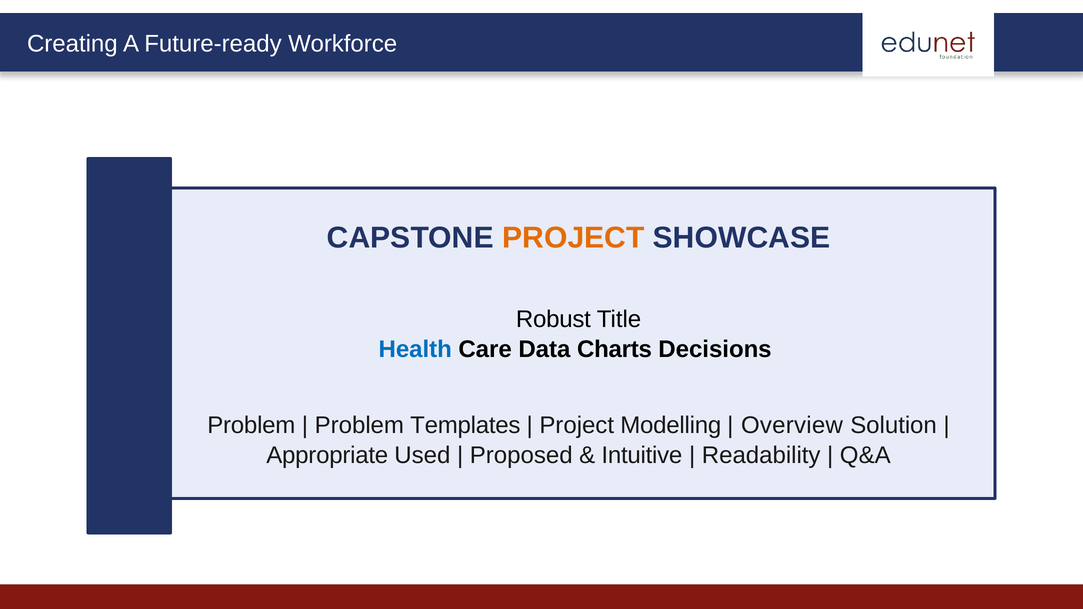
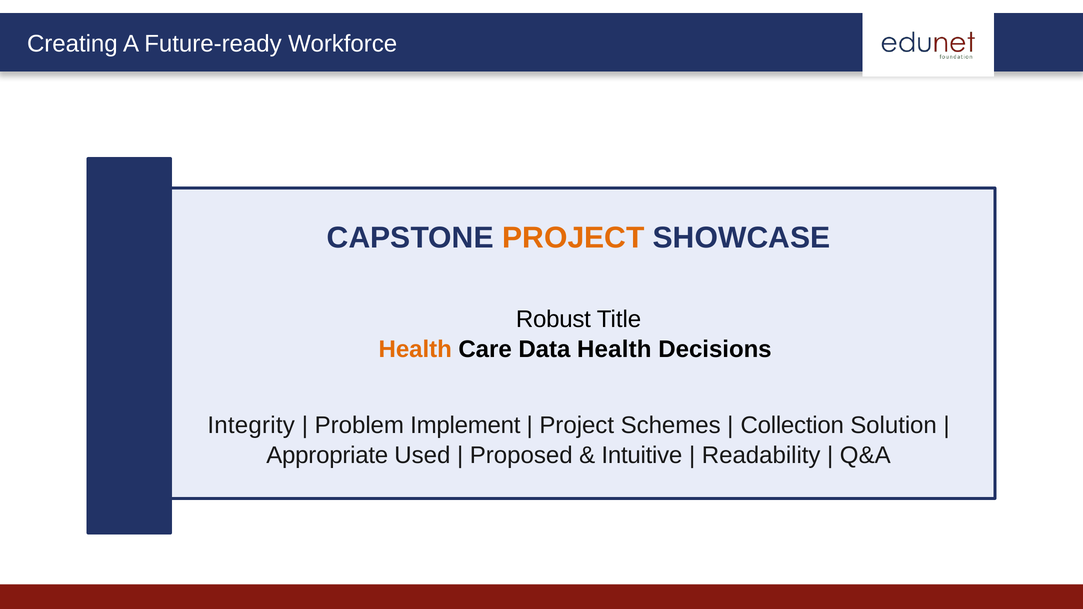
Health at (415, 349) colour: blue -> orange
Data Charts: Charts -> Health
Problem at (251, 426): Problem -> Integrity
Templates: Templates -> Implement
Modelling: Modelling -> Schemes
Overview: Overview -> Collection
